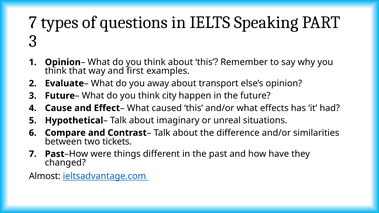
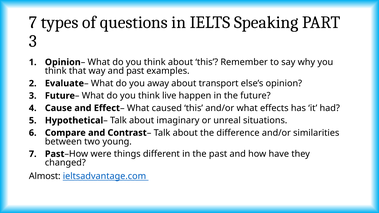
and first: first -> past
city: city -> live
tickets: tickets -> young
